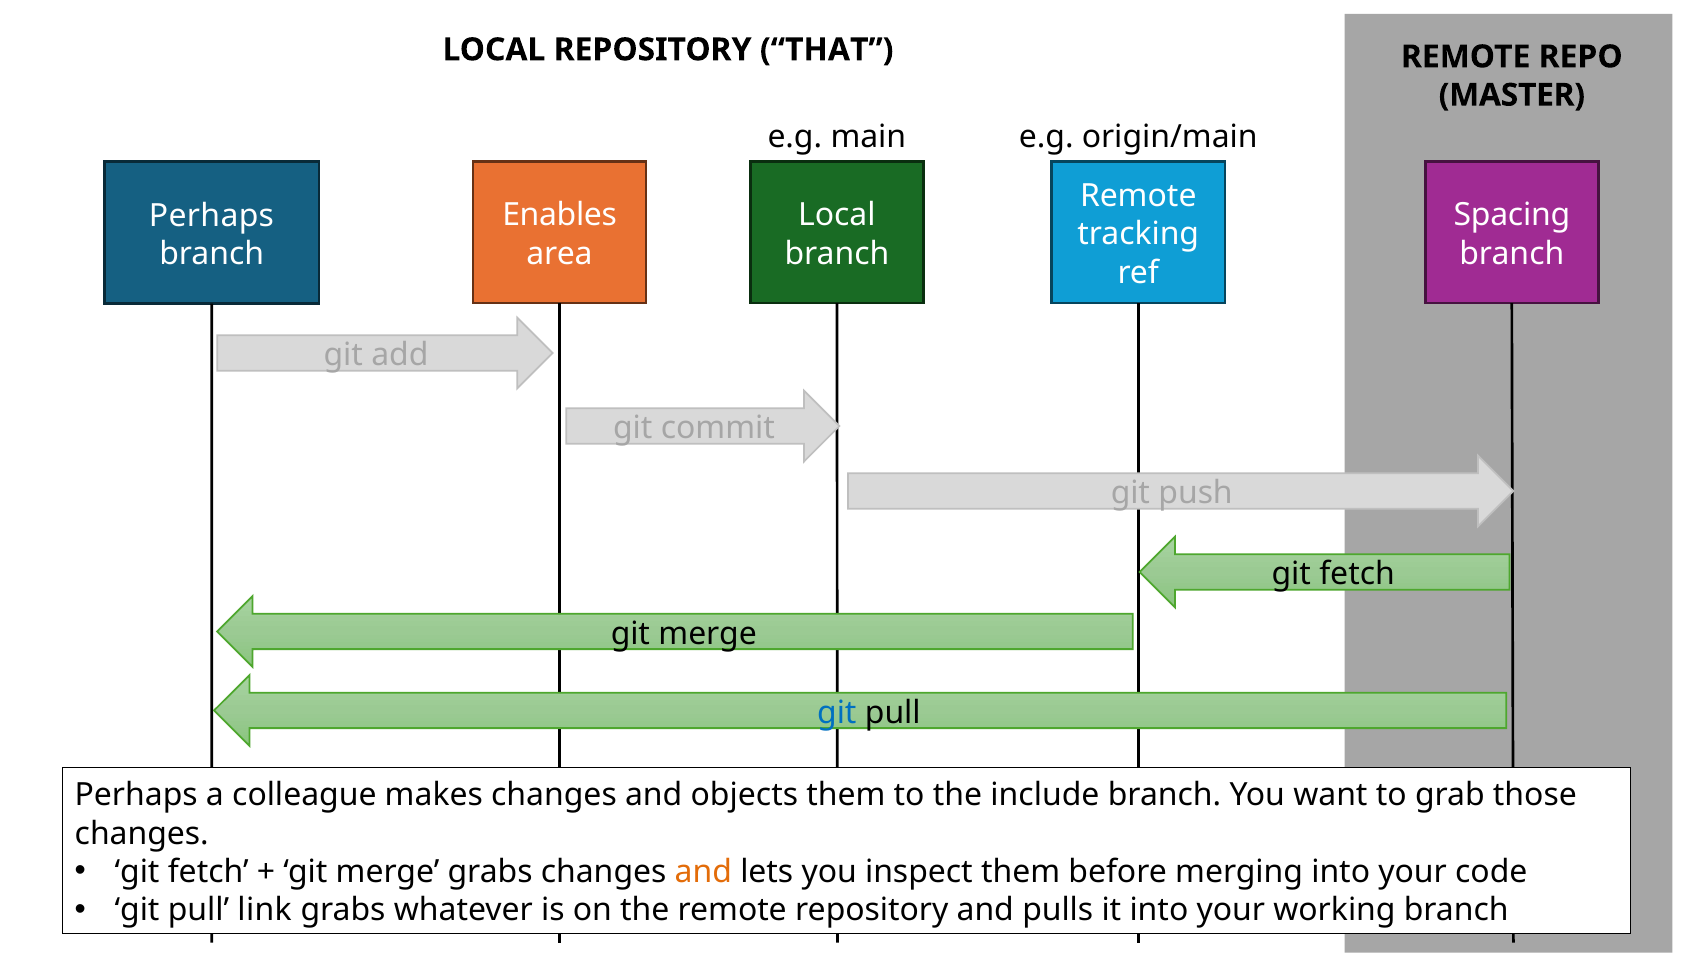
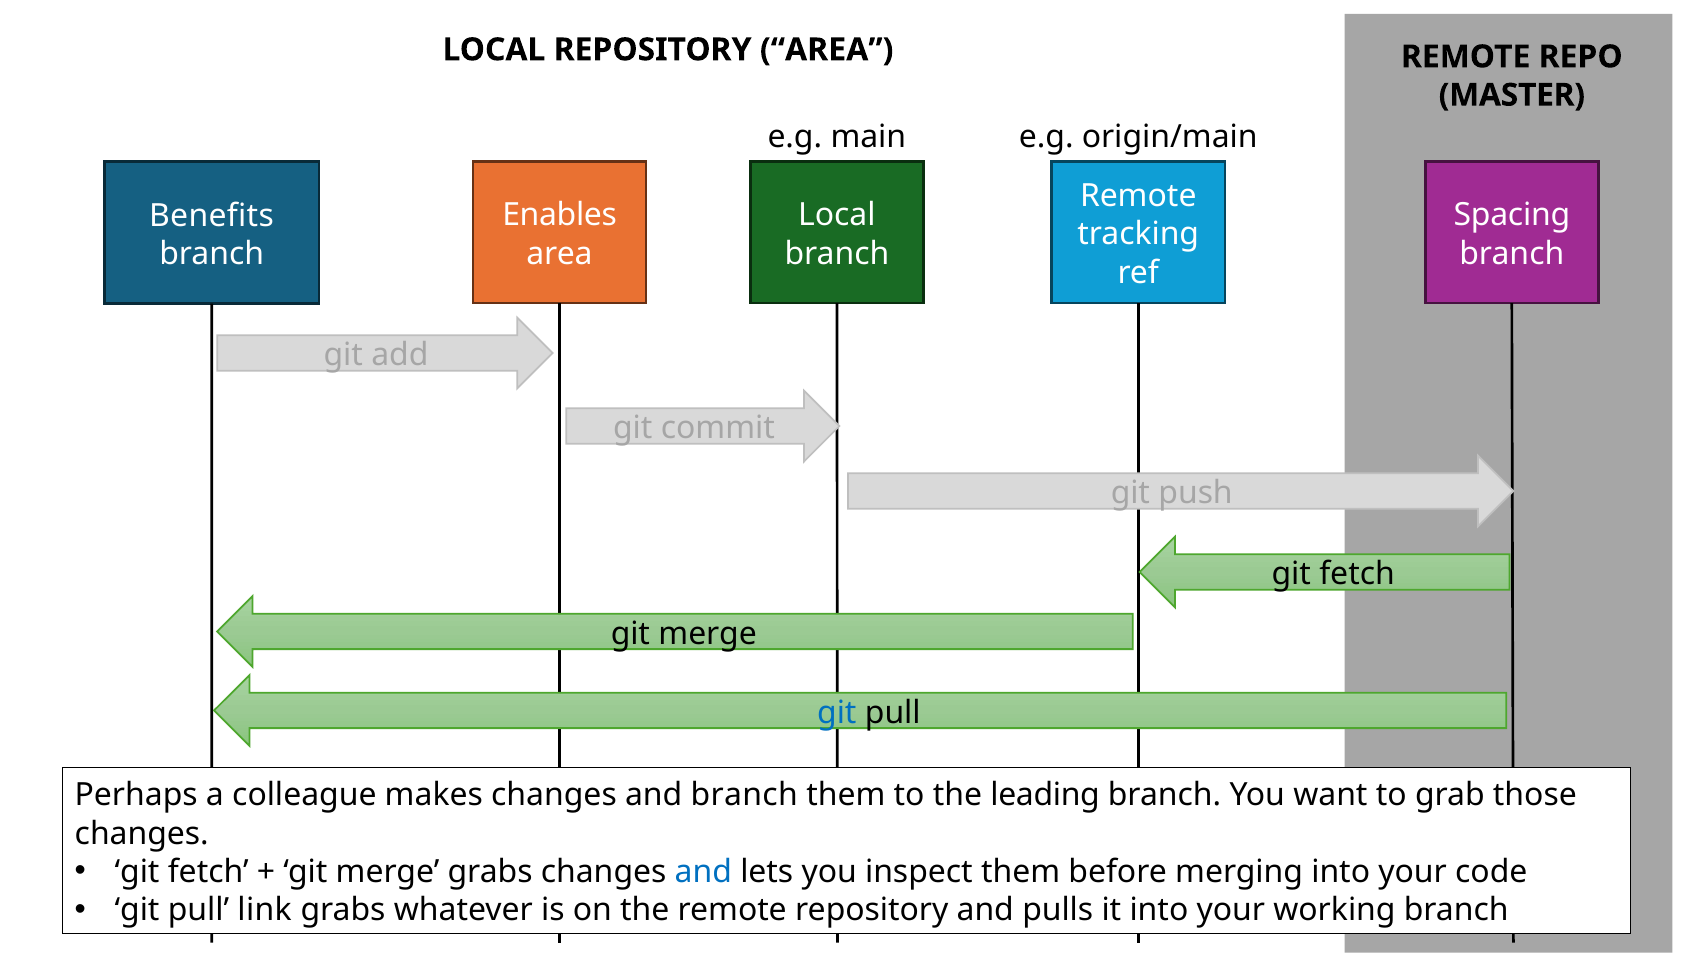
REPOSITORY THAT: THAT -> AREA
Perhaps at (211, 215): Perhaps -> Benefits
and objects: objects -> branch
include: include -> leading
and at (703, 872) colour: orange -> blue
